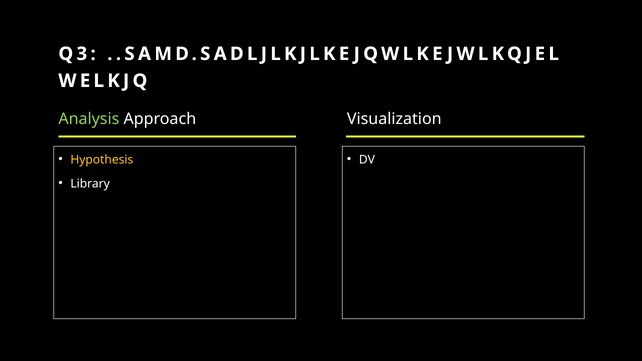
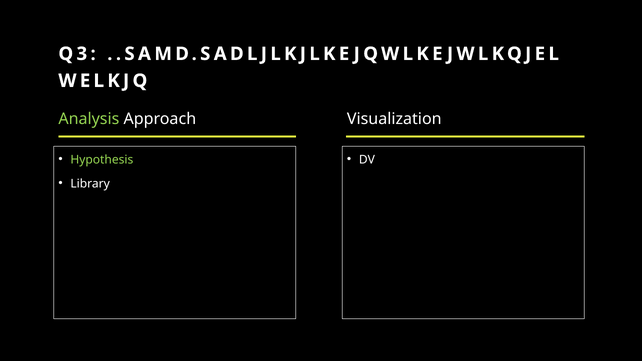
Hypothesis colour: yellow -> light green
